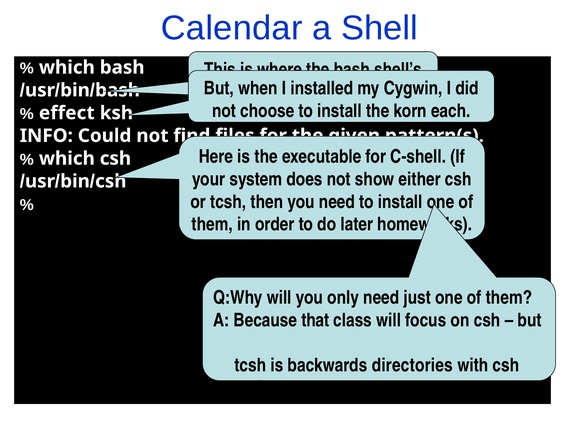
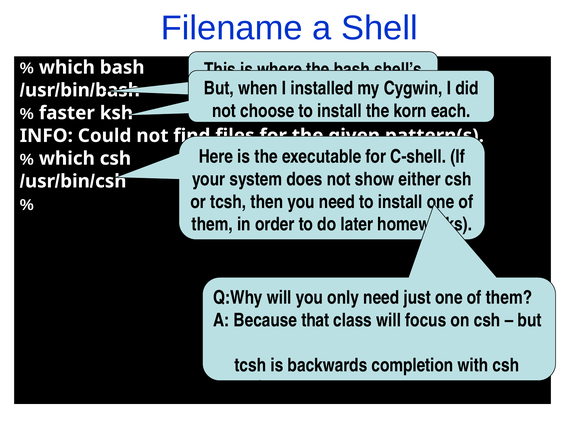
Calendar: Calendar -> Filename
effect: effect -> faster
directories: directories -> completion
